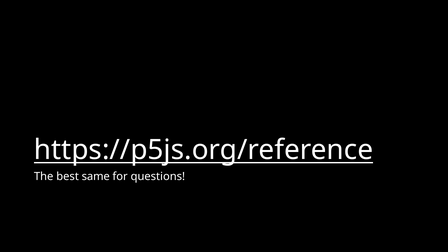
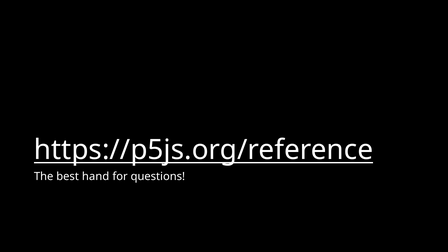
same: same -> hand
